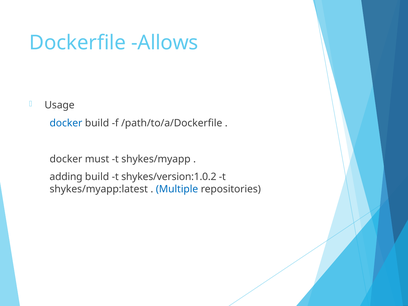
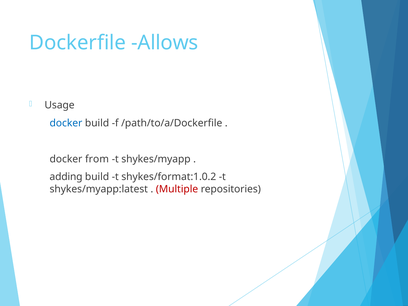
must: must -> from
shykes/version:1.0.2: shykes/version:1.0.2 -> shykes/format:1.0.2
Multiple colour: blue -> red
